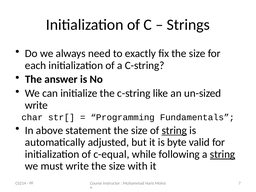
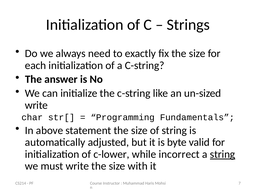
string at (174, 130) underline: present -> none
c-equal: c-equal -> c-lower
following: following -> incorrect
